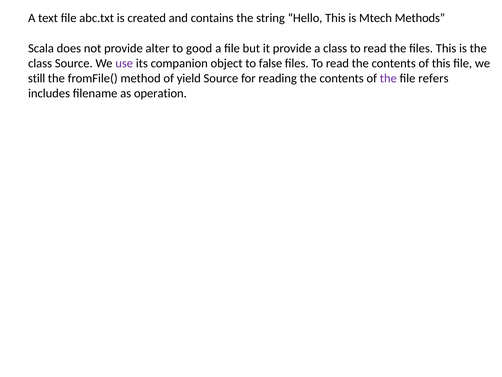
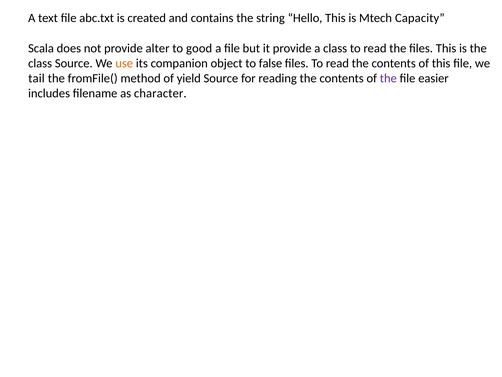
Methods: Methods -> Capacity
use colour: purple -> orange
still: still -> tail
refers: refers -> easier
operation: operation -> character
